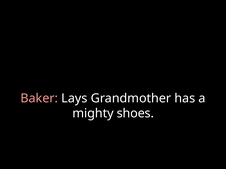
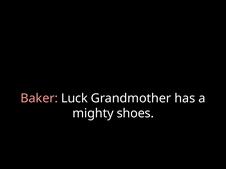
Lays: Lays -> Luck
